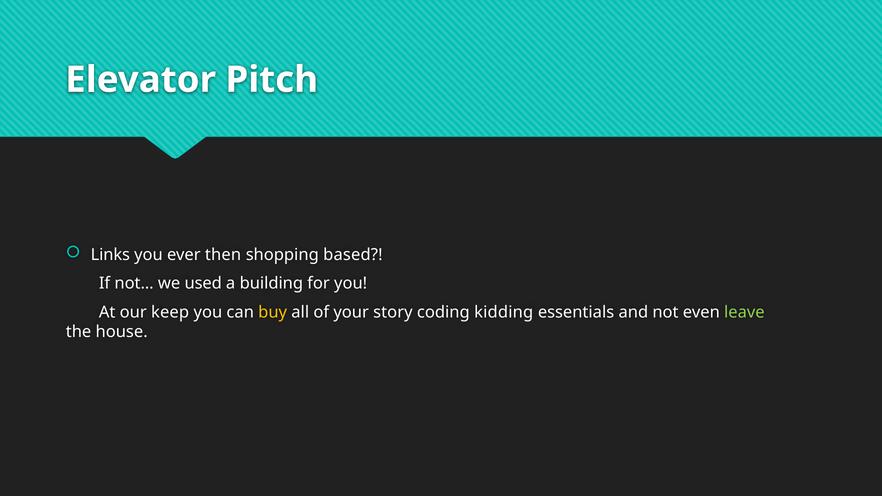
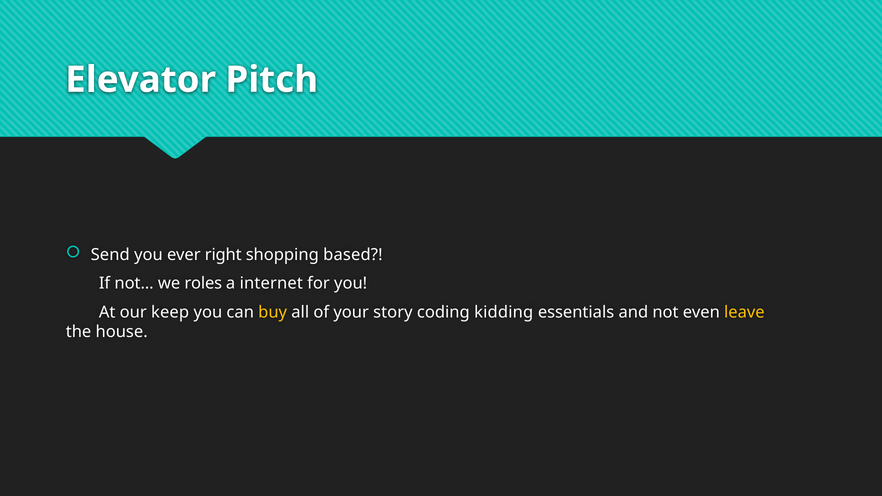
Links: Links -> Send
then: then -> right
used: used -> roles
building: building -> internet
leave colour: light green -> yellow
